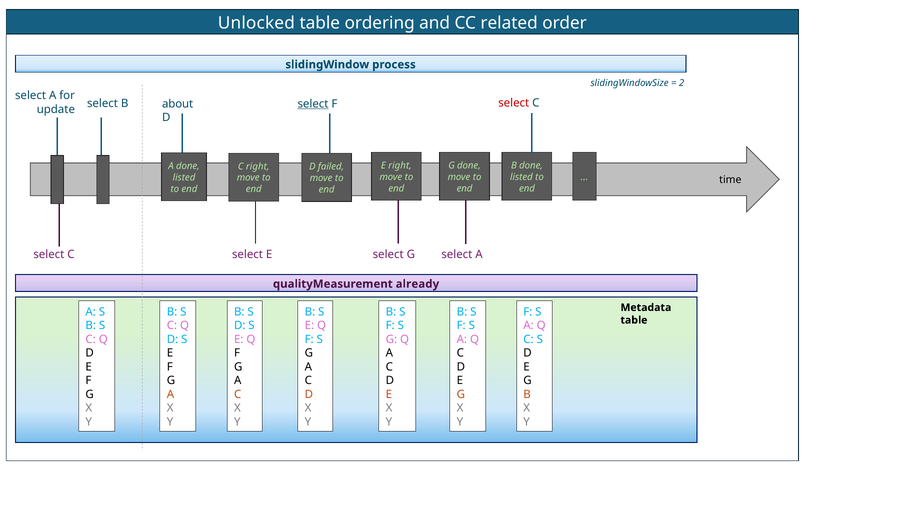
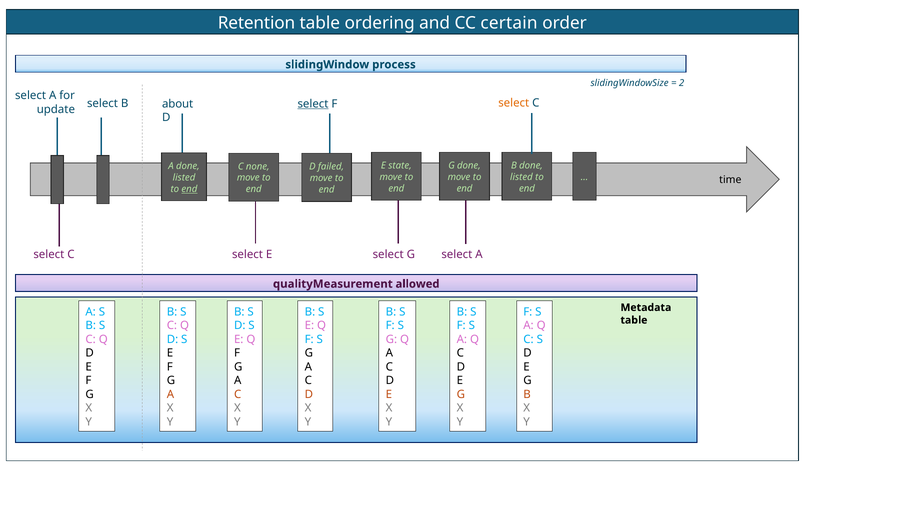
Unlocked: Unlocked -> Retention
related: related -> certain
select at (514, 103) colour: red -> orange
E right: right -> state
C right: right -> none
end at (189, 189) underline: none -> present
already: already -> allowed
